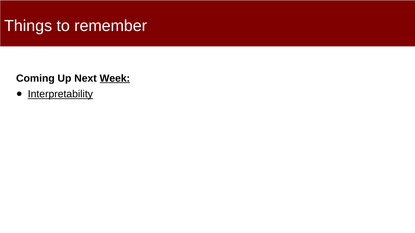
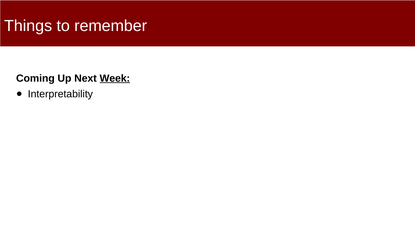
Interpretability underline: present -> none
